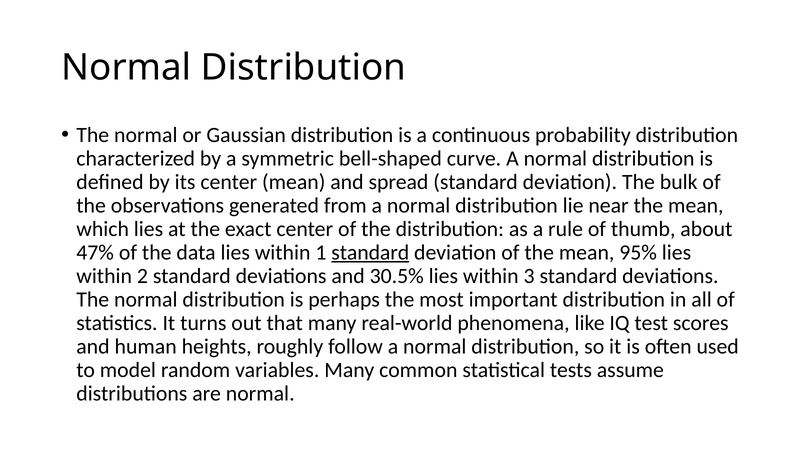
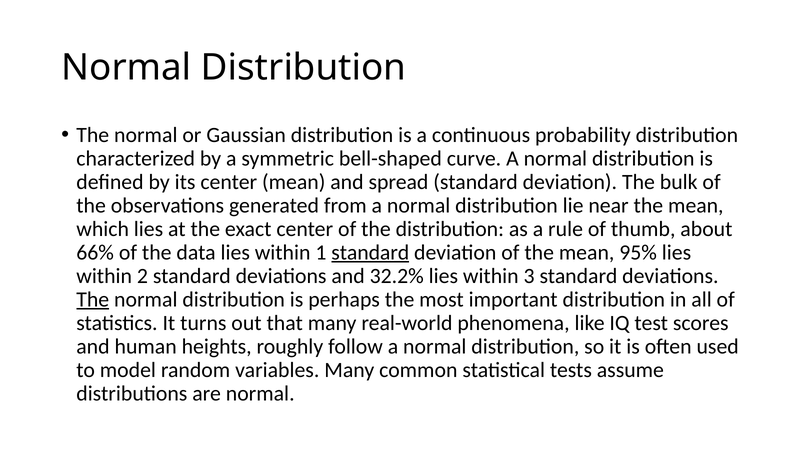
47%: 47% -> 66%
30.5%: 30.5% -> 32.2%
The at (93, 300) underline: none -> present
